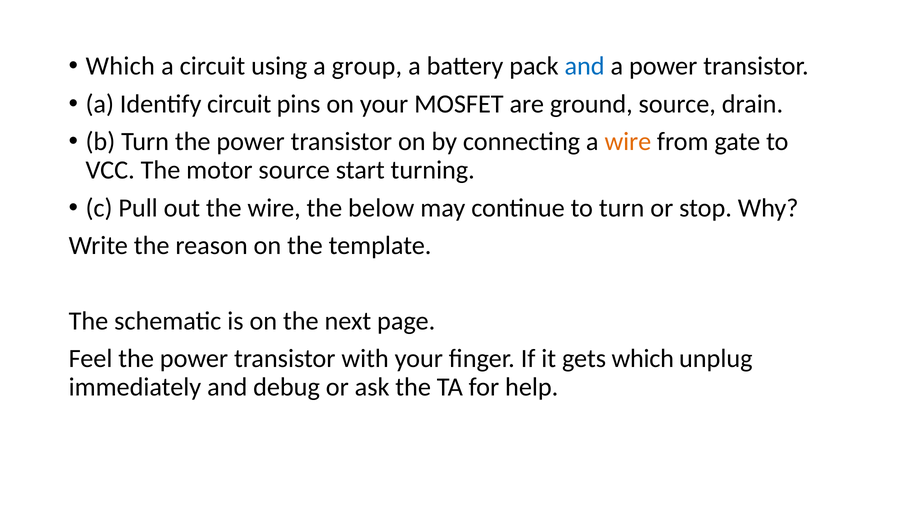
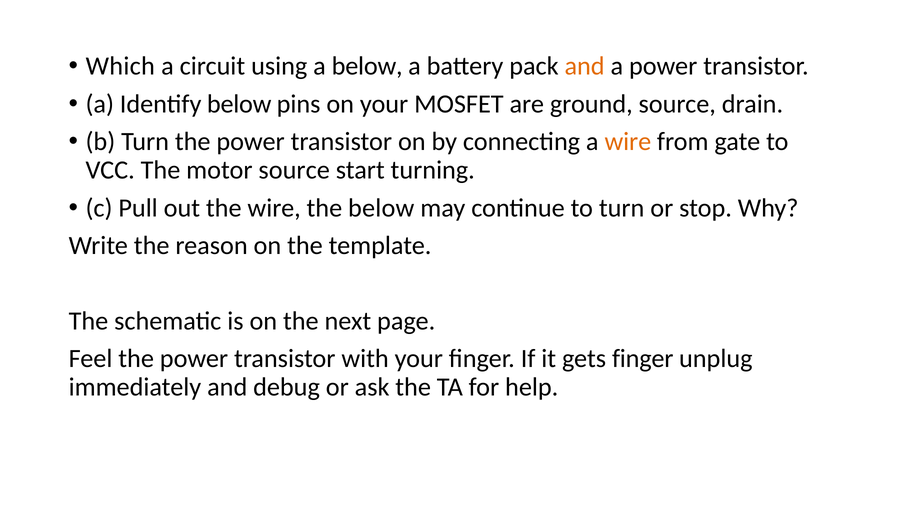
a group: group -> below
and at (585, 66) colour: blue -> orange
Identify circuit: circuit -> below
gets which: which -> finger
